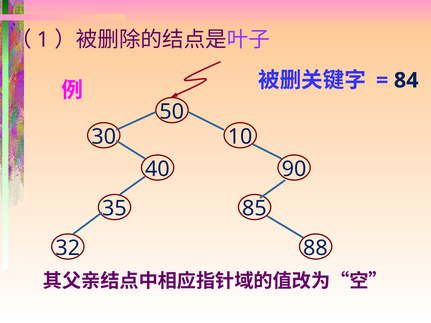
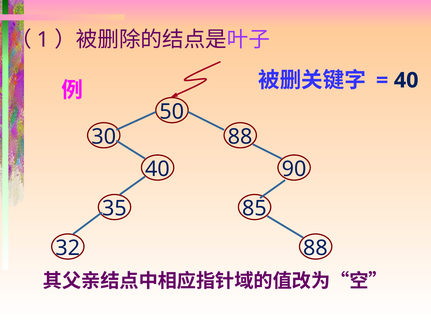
84 at (406, 80): 84 -> 40
30 10: 10 -> 88
